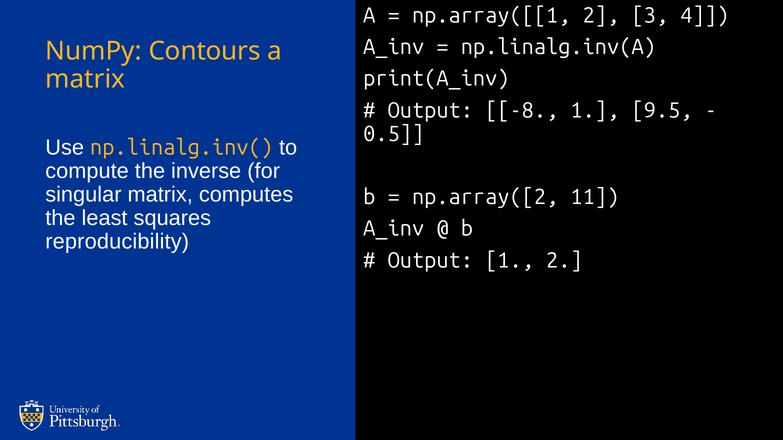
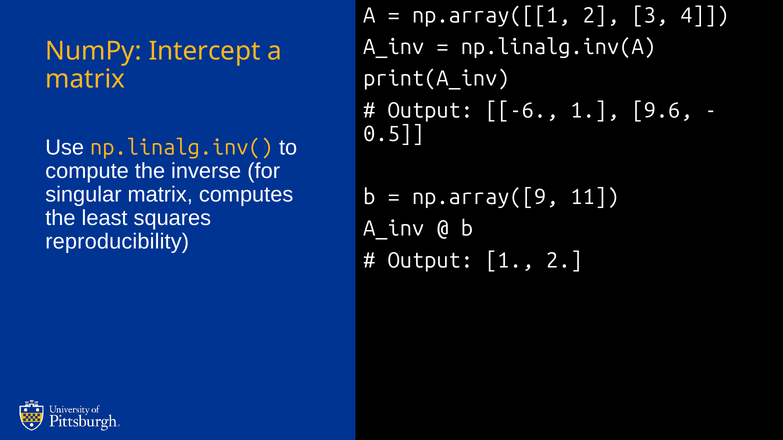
Contours: Contours -> Intercept
-8: -8 -> -6
9.5: 9.5 -> 9.6
np.array([2: np.array([2 -> np.array([9
